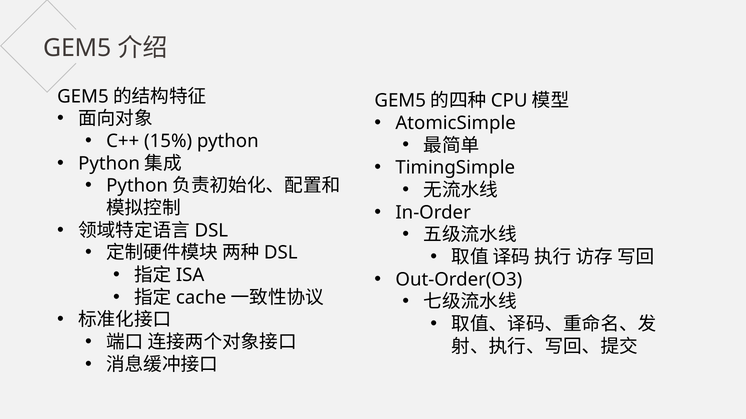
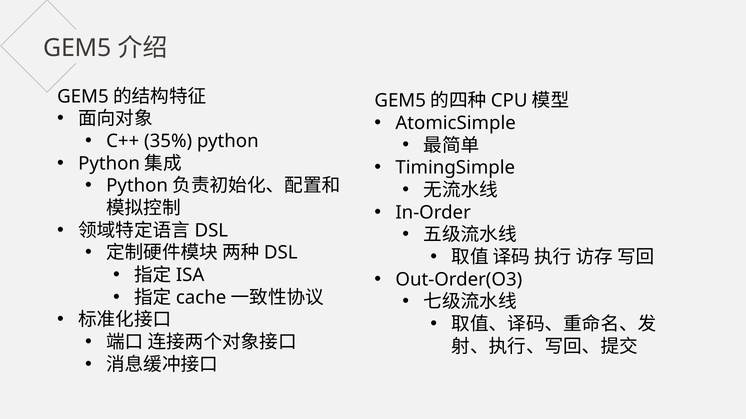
15%: 15% -> 35%
